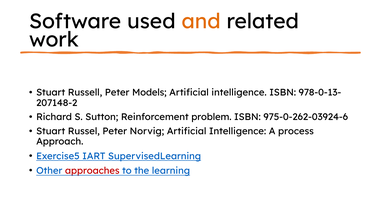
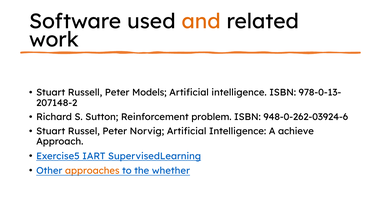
975-0-262-03924-6: 975-0-262-03924-6 -> 948-0-262-03924-6
process: process -> achieve
approaches colour: red -> orange
learning: learning -> whether
